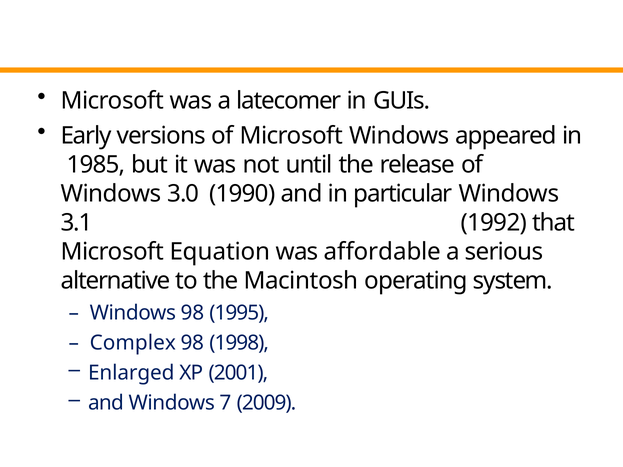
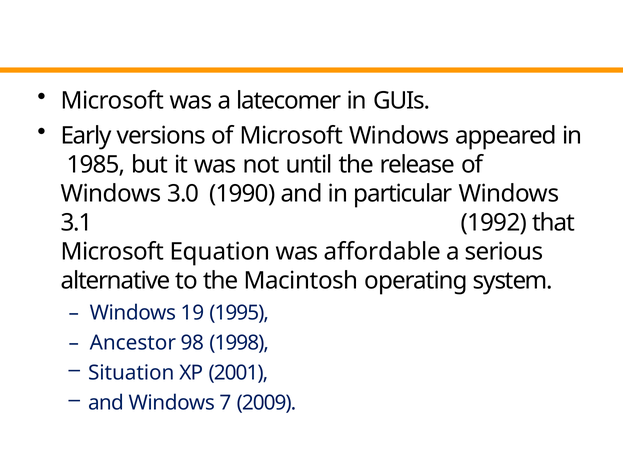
Windows 98: 98 -> 19
Complex: Complex -> Ancestor
Enlarged: Enlarged -> Situation
